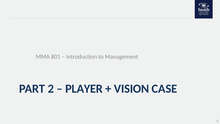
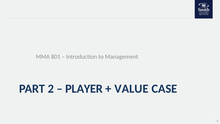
VISION: VISION -> VALUE
